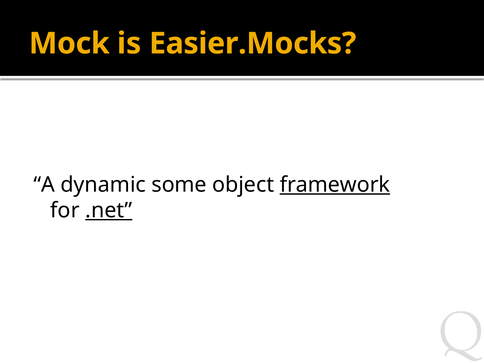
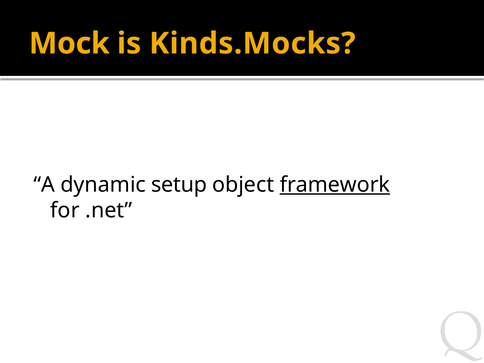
Easier.Mocks: Easier.Mocks -> Kinds.Mocks
some: some -> setup
.net underline: present -> none
